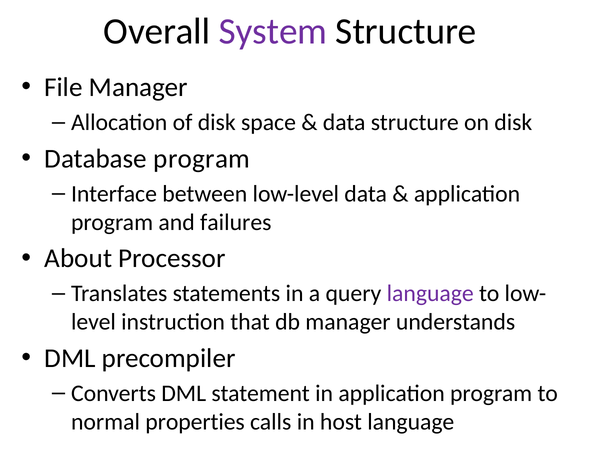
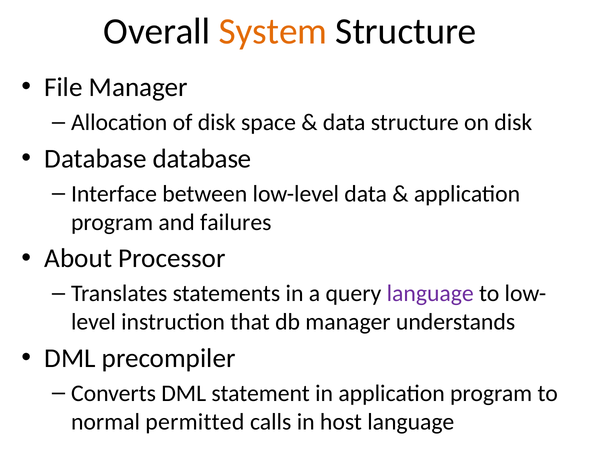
System colour: purple -> orange
Database program: program -> database
properties: properties -> permitted
